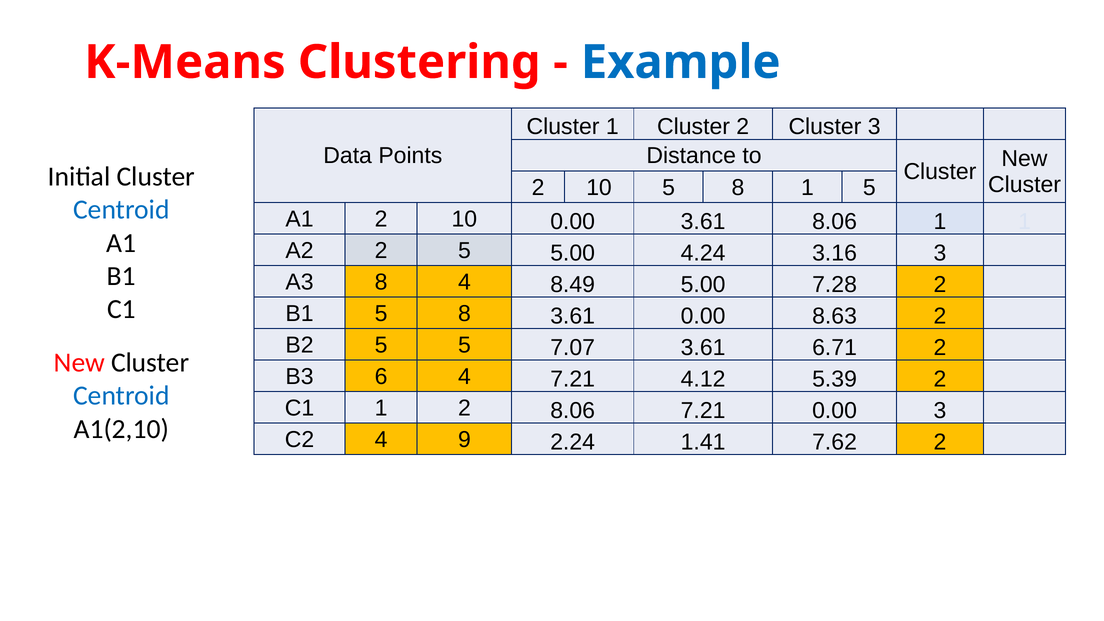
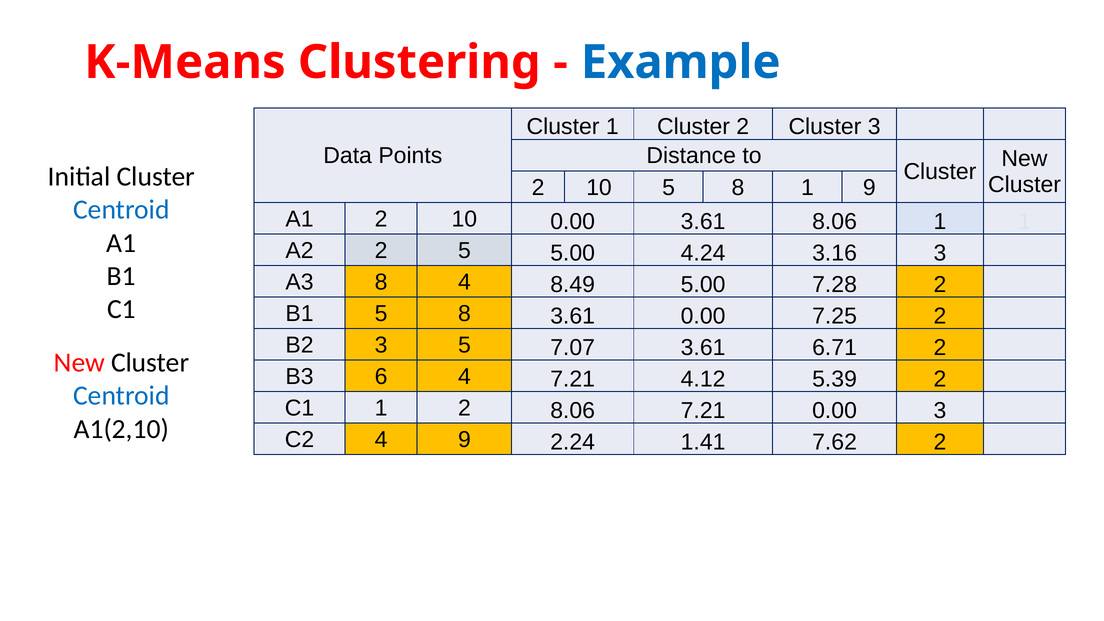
1 5: 5 -> 9
8.63: 8.63 -> 7.25
B2 5: 5 -> 3
